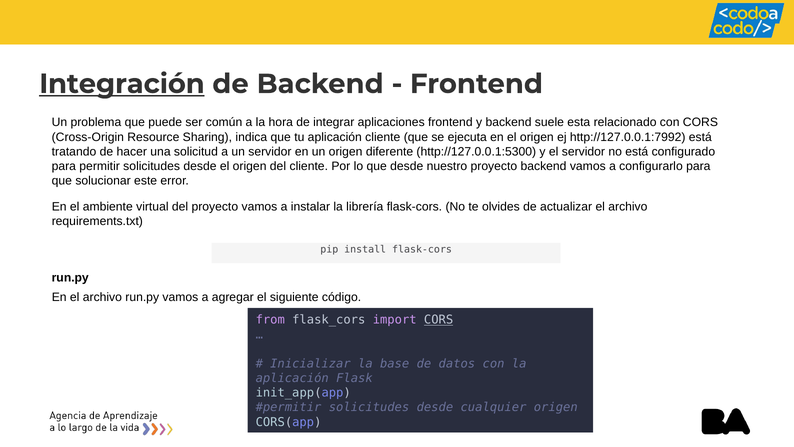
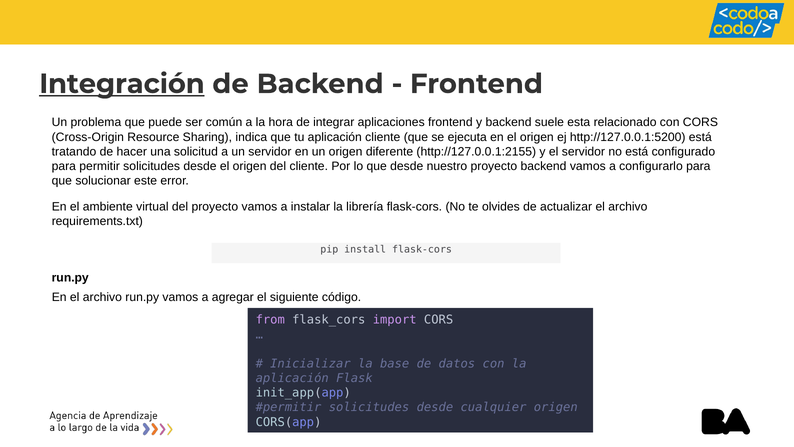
http://127.0.0.1:7992: http://127.0.0.1:7992 -> http://127.0.0.1:5200
http://127.0.0.1:5300: http://127.0.0.1:5300 -> http://127.0.0.1:2155
CORS at (439, 320) underline: present -> none
